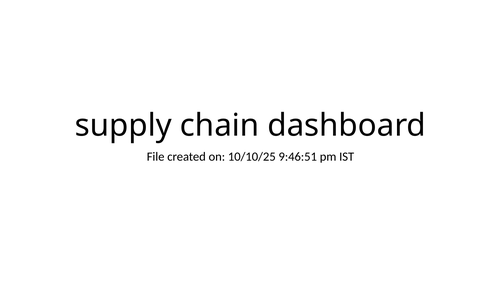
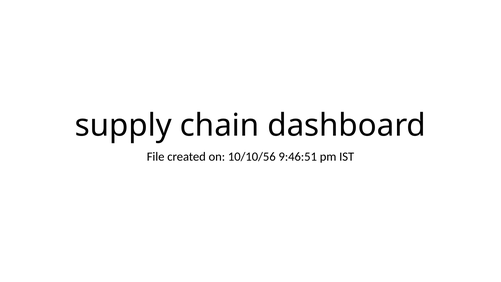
10/10/25: 10/10/25 -> 10/10/56
